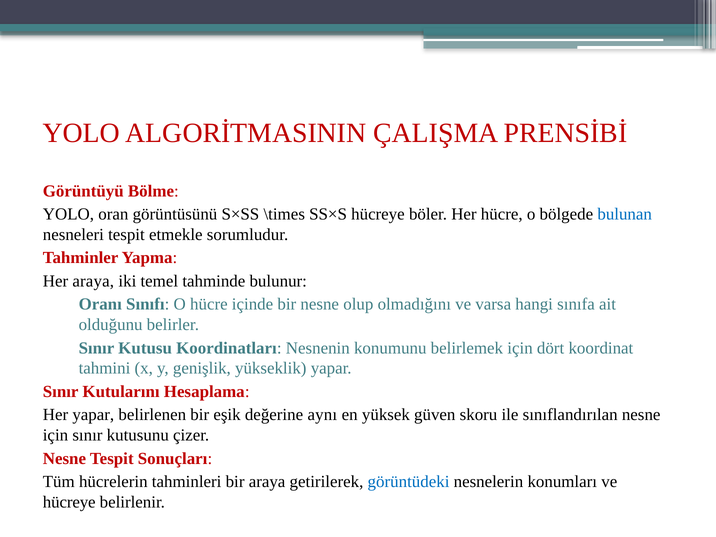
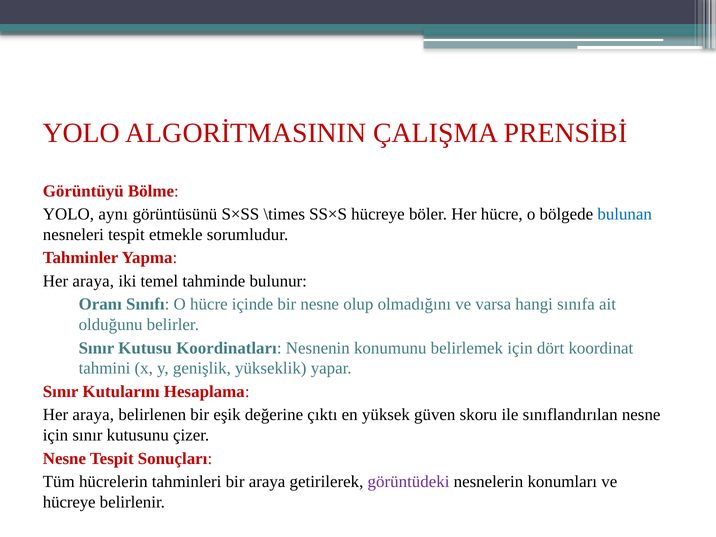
oran: oran -> aynı
yapar at (93, 415): yapar -> araya
aynı: aynı -> çıktı
görüntüdeki colour: blue -> purple
